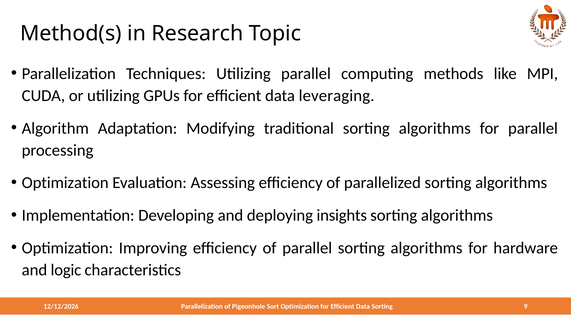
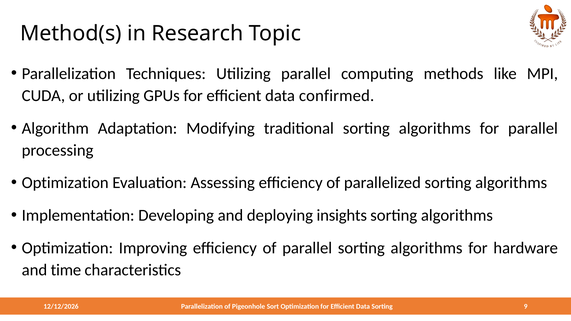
leveraging: leveraging -> confirmed
logic: logic -> time
